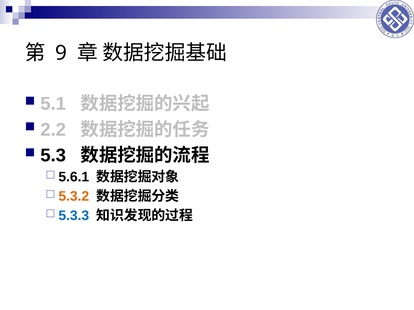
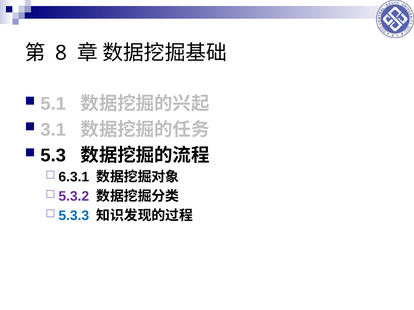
9: 9 -> 8
2.2: 2.2 -> 3.1
5.6.1: 5.6.1 -> 6.3.1
5.3.2 colour: orange -> purple
